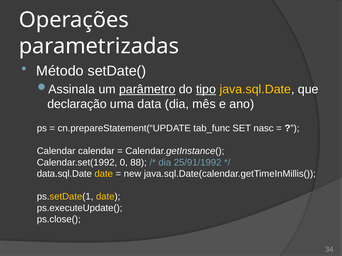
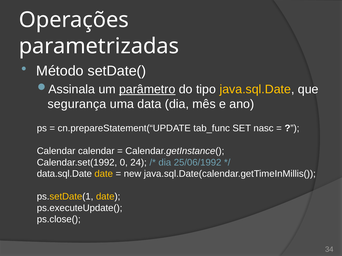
tipo underline: present -> none
declaração: declaração -> segurança
88: 88 -> 24
25/91/1992: 25/91/1992 -> 25/06/1992
